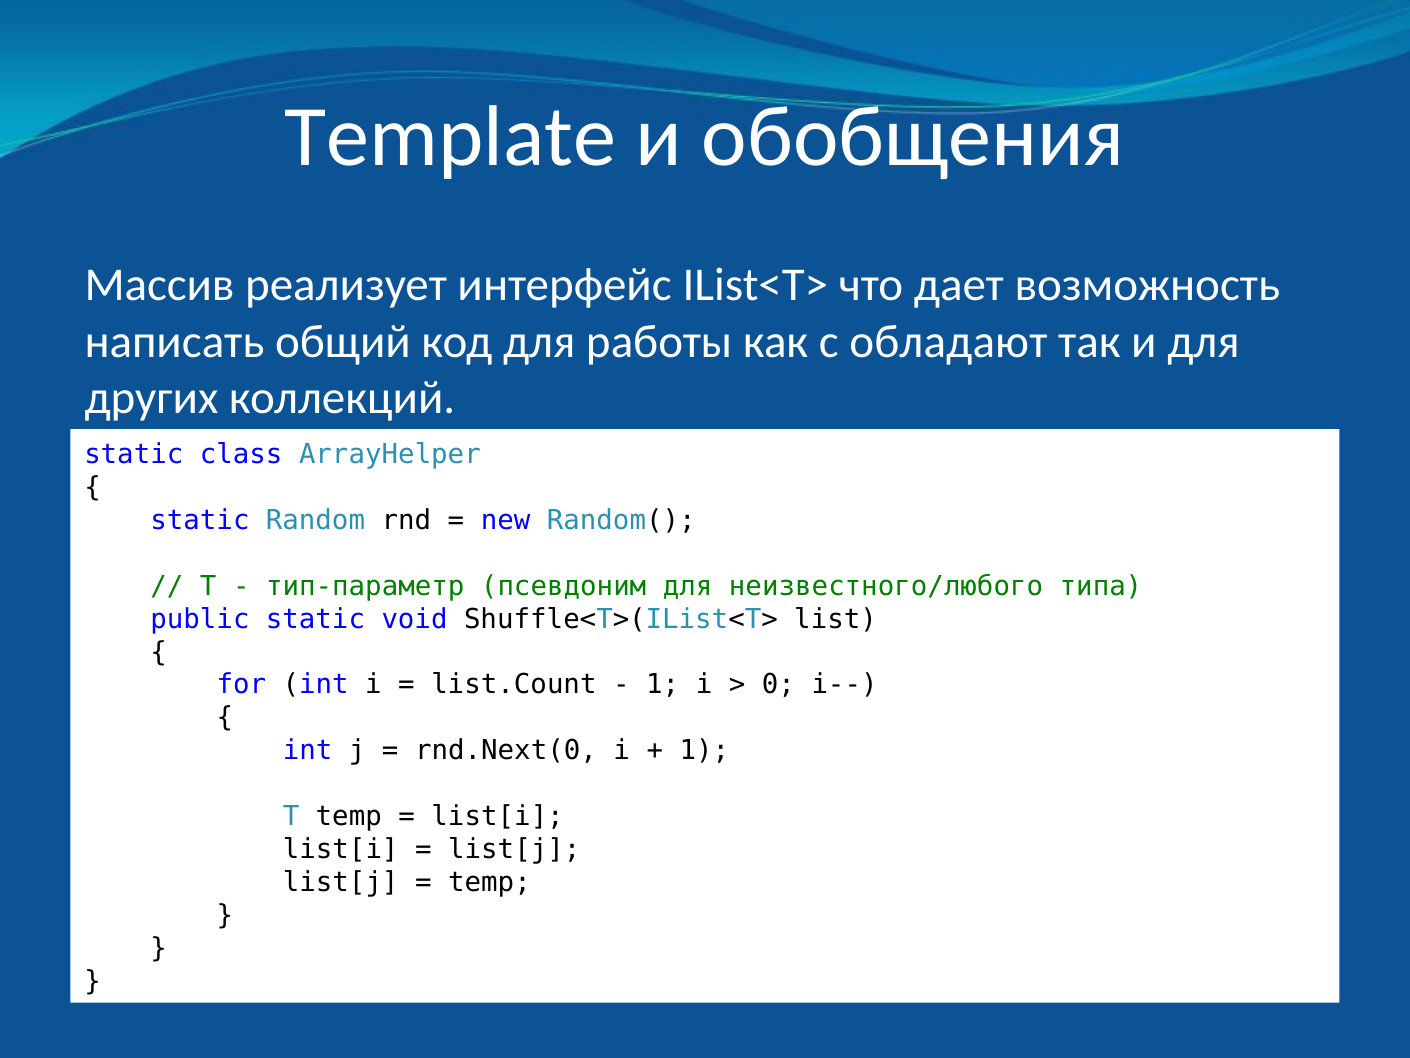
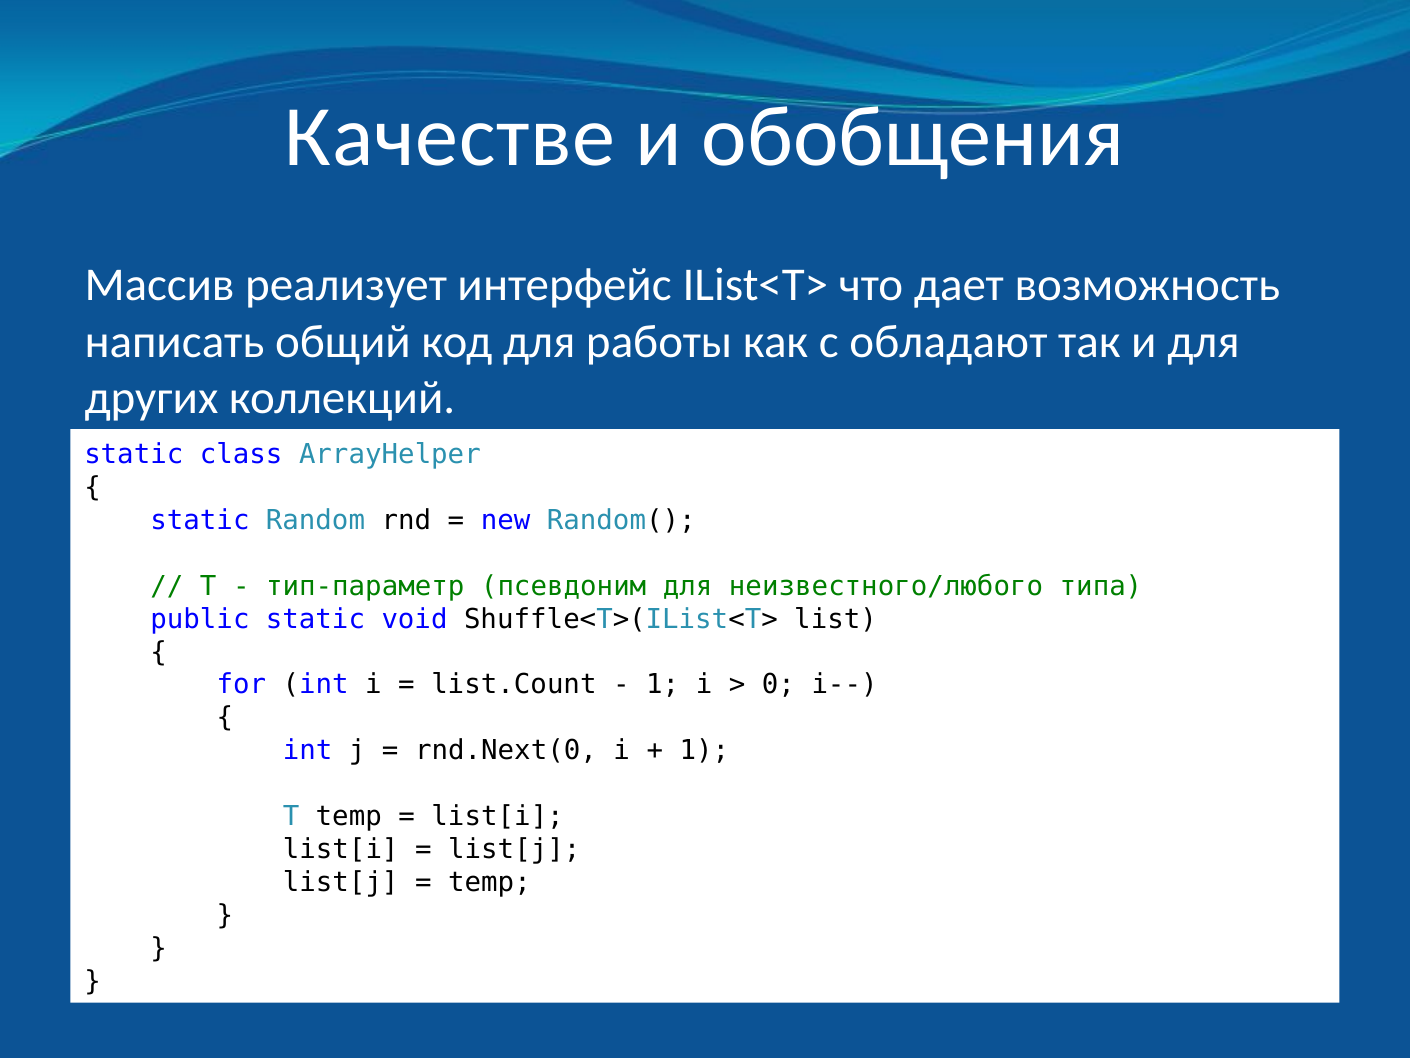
Template: Template -> Качестве
